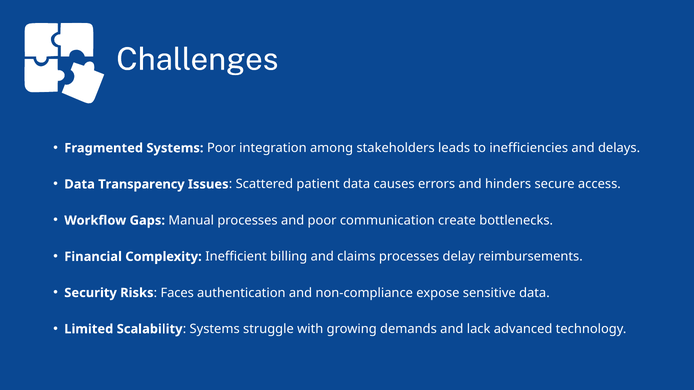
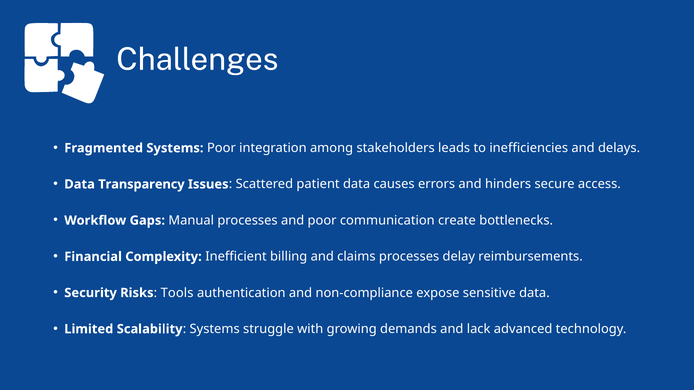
Faces: Faces -> Tools
